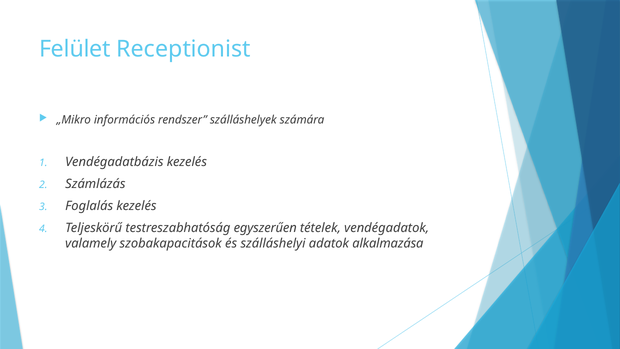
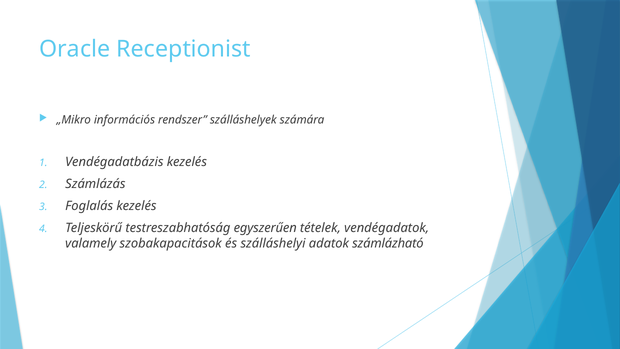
Felület: Felület -> Oracle
alkalmazása: alkalmazása -> számlázható
